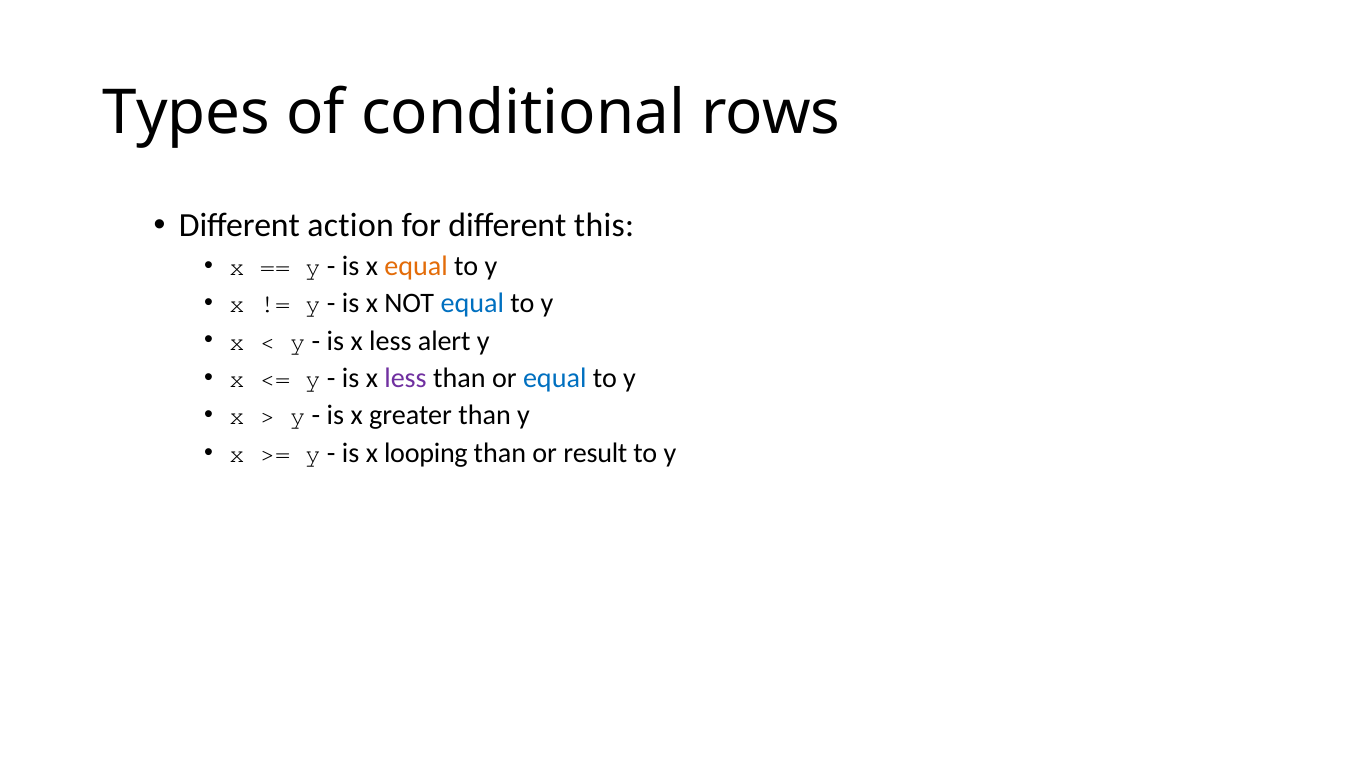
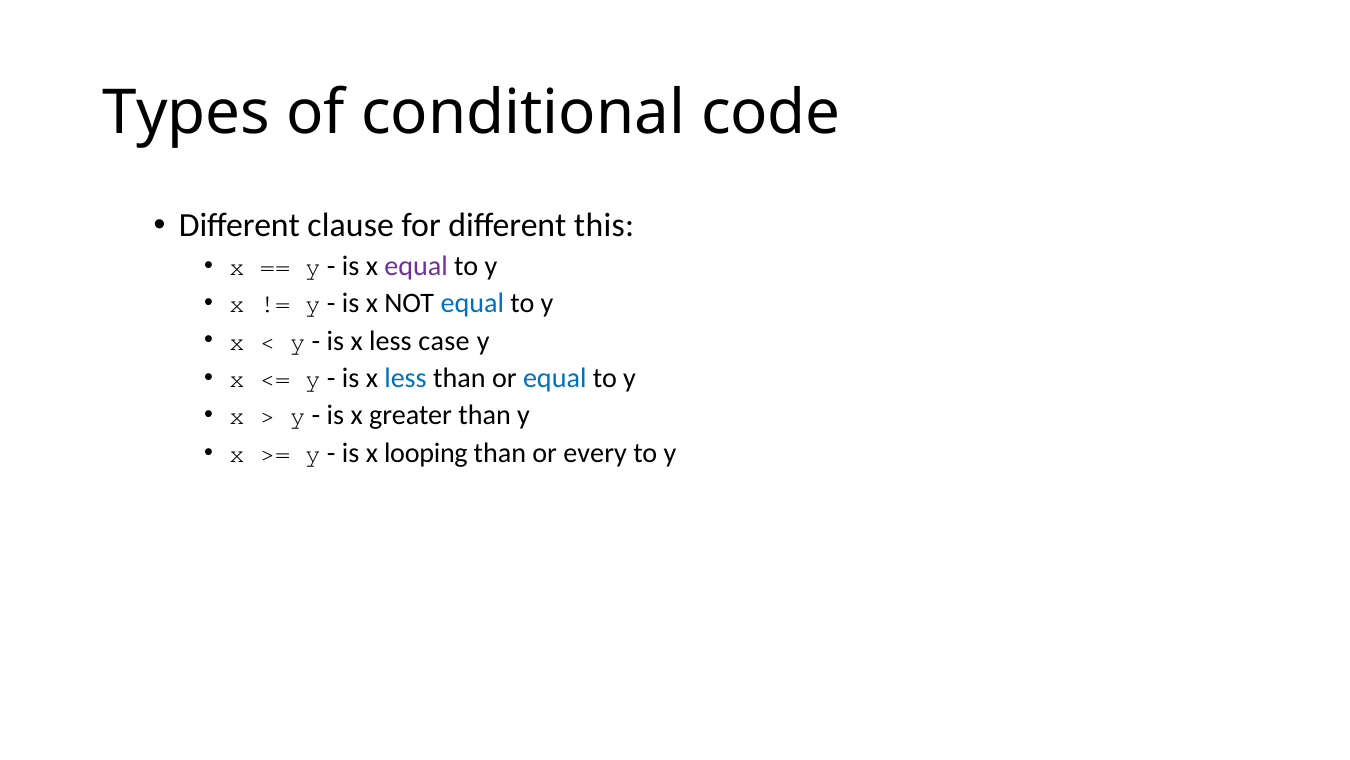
rows: rows -> code
action: action -> clause
equal at (416, 266) colour: orange -> purple
alert: alert -> case
less at (406, 378) colour: purple -> blue
result: result -> every
